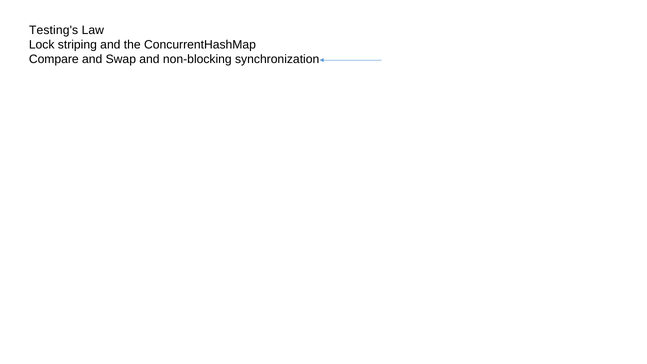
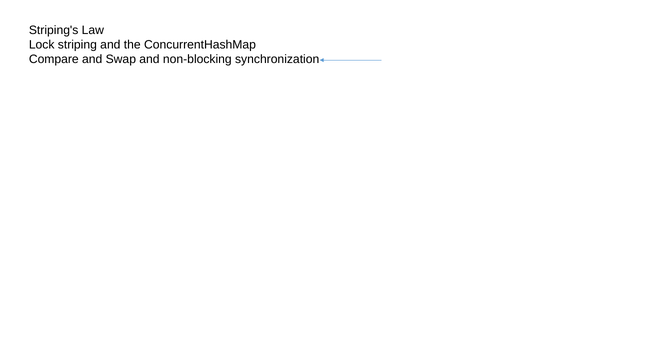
Testing's: Testing's -> Striping's
